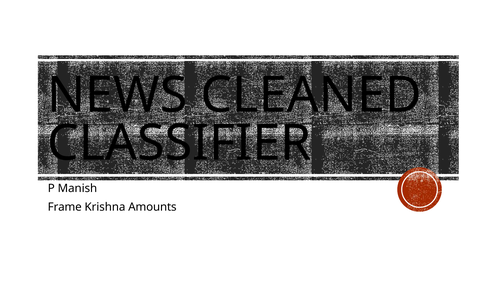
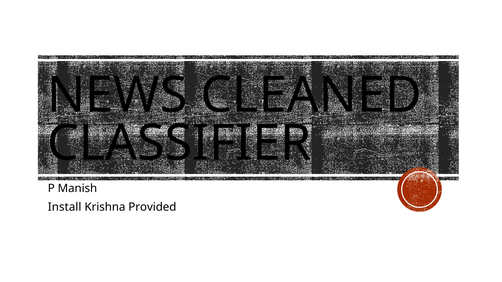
Frame: Frame -> Install
Amounts: Amounts -> Provided
